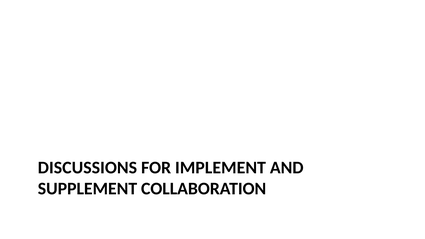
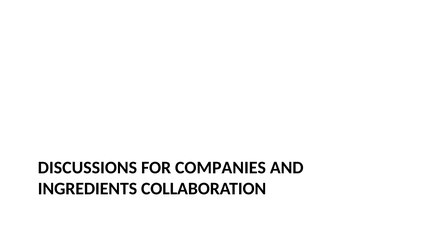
IMPLEMENT: IMPLEMENT -> COMPANIES
SUPPLEMENT: SUPPLEMENT -> INGREDIENTS
